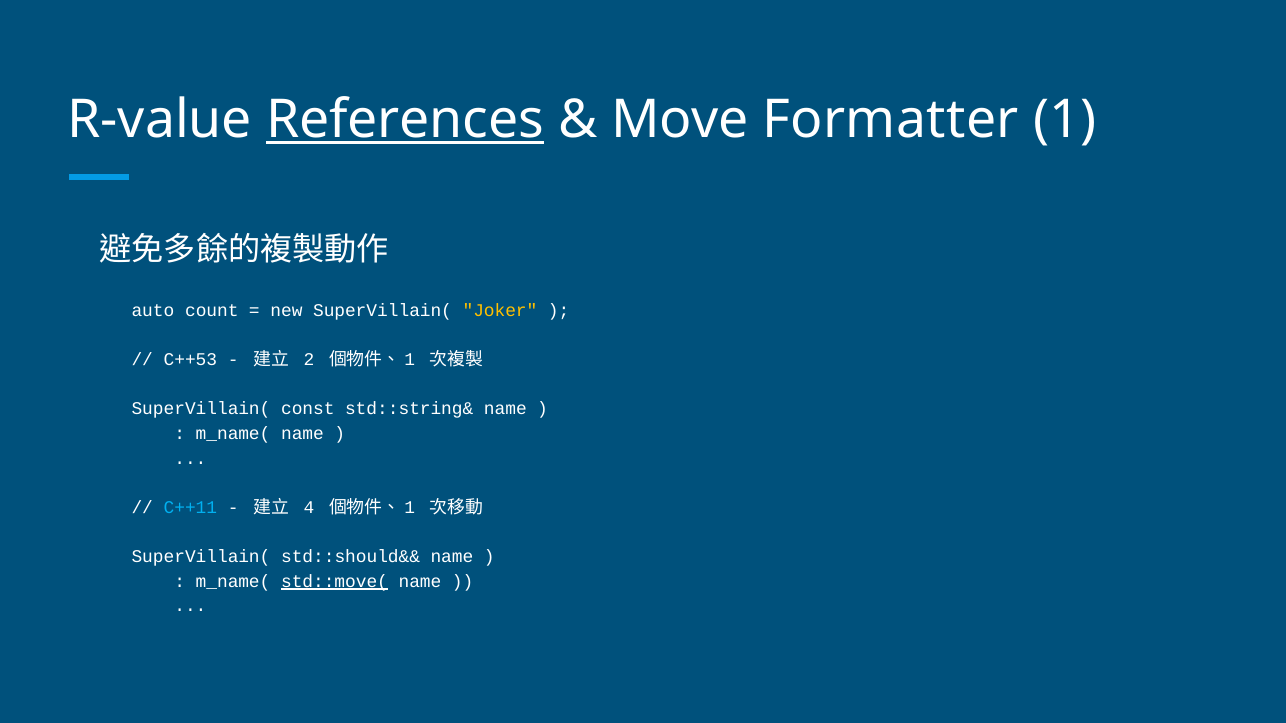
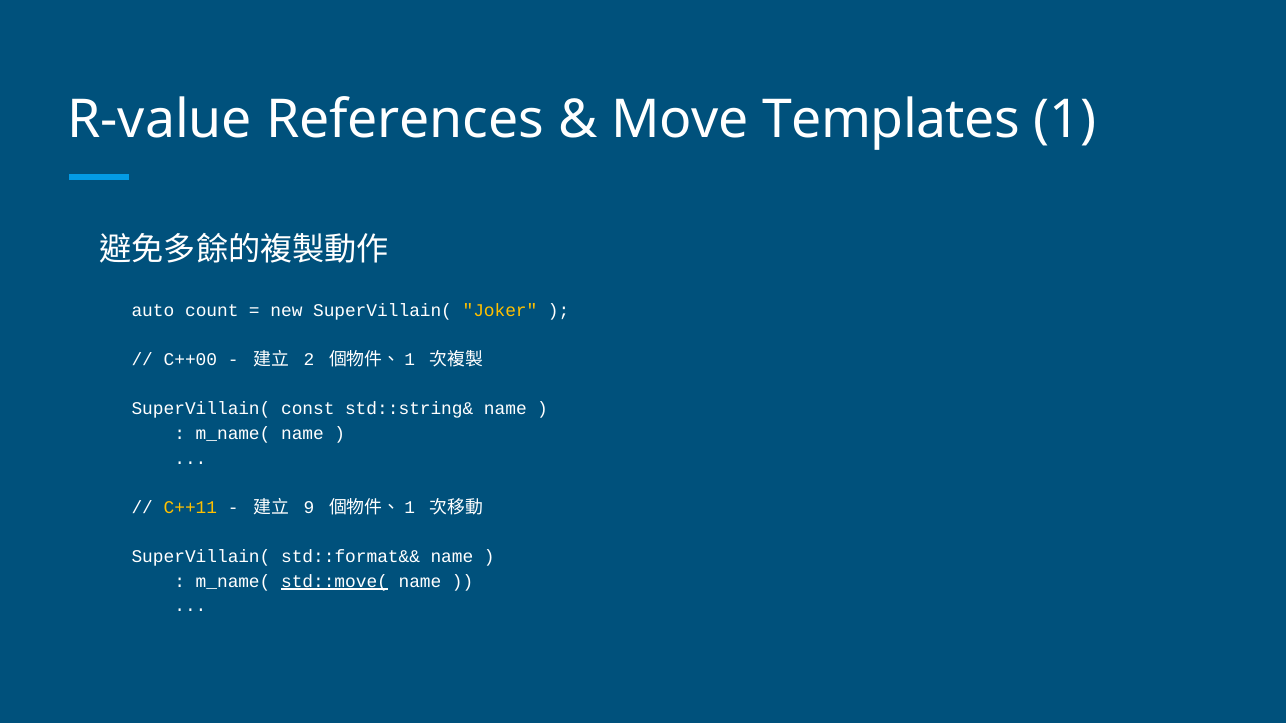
References underline: present -> none
Formatter: Formatter -> Templates
C++53: C++53 -> C++00
C++11 colour: light blue -> yellow
4: 4 -> 9
std::should&&: std::should&& -> std::format&&
